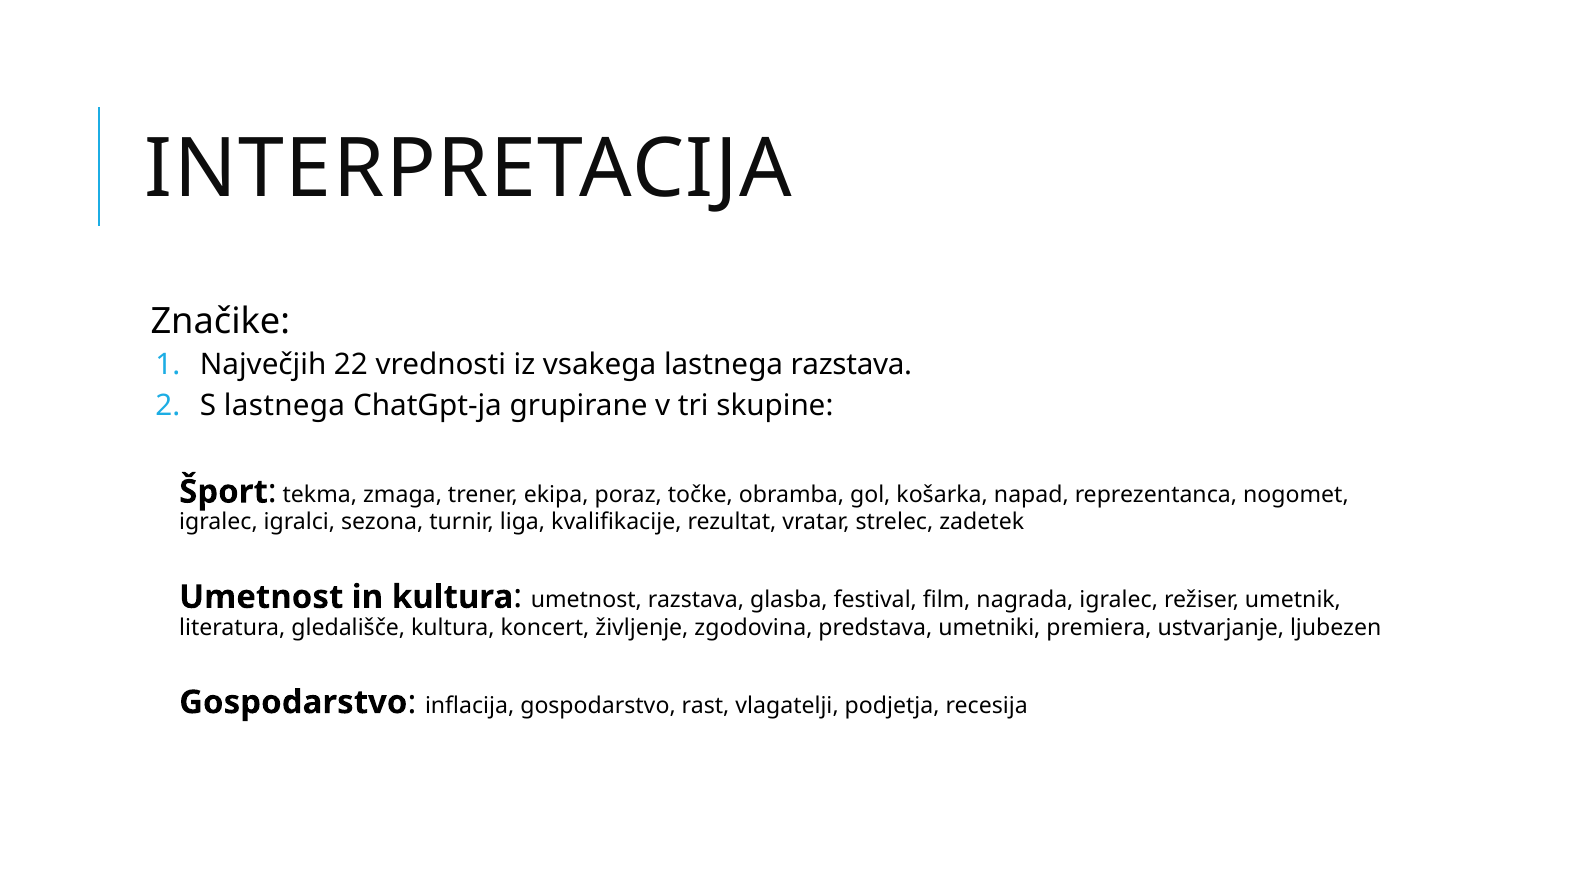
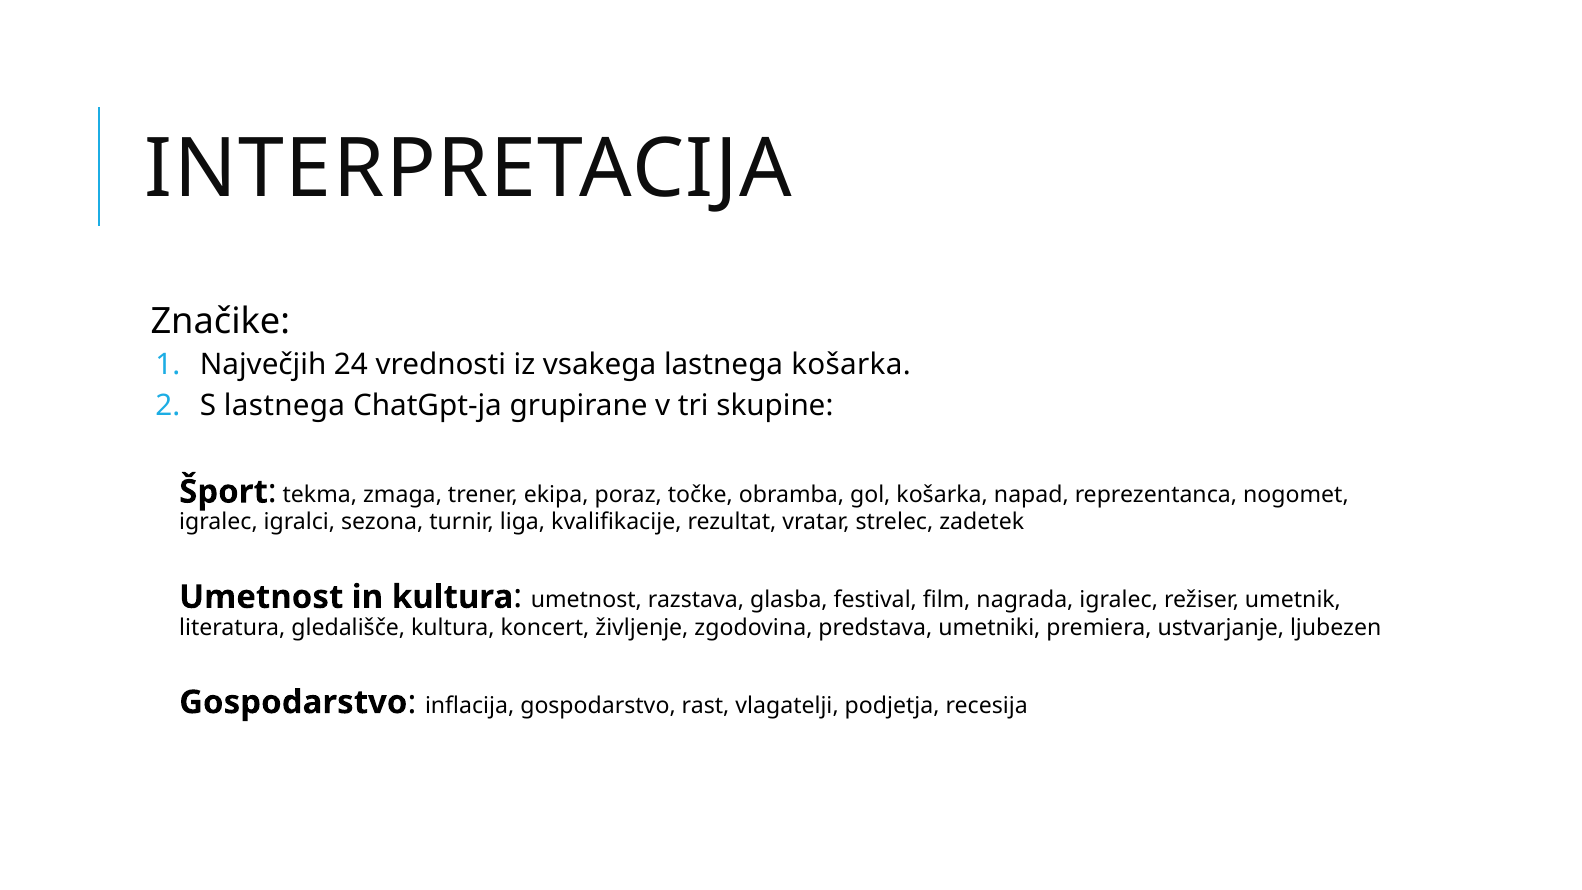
22: 22 -> 24
lastnega razstava: razstava -> košarka
